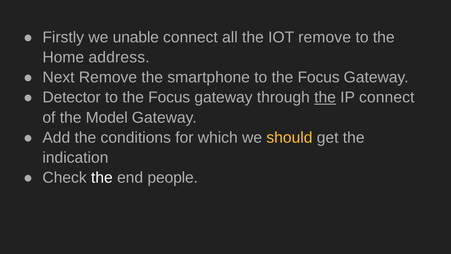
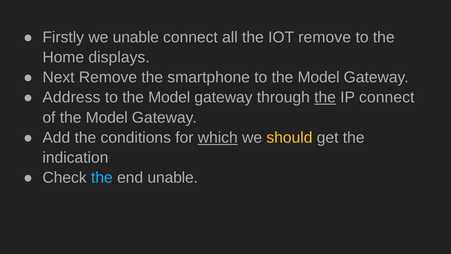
address: address -> displays
smartphone to the Focus: Focus -> Model
Detector: Detector -> Address
Focus at (169, 97): Focus -> Model
which underline: none -> present
the at (102, 178) colour: white -> light blue
end people: people -> unable
